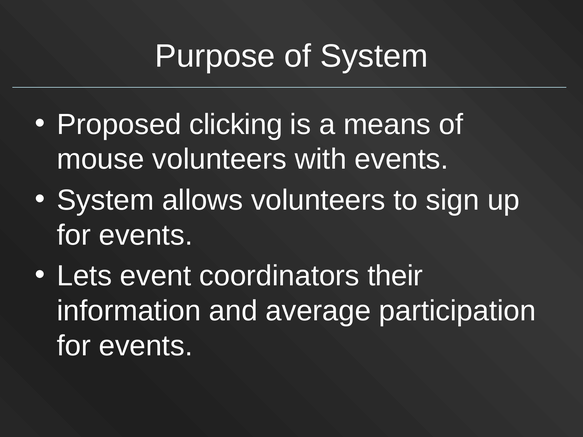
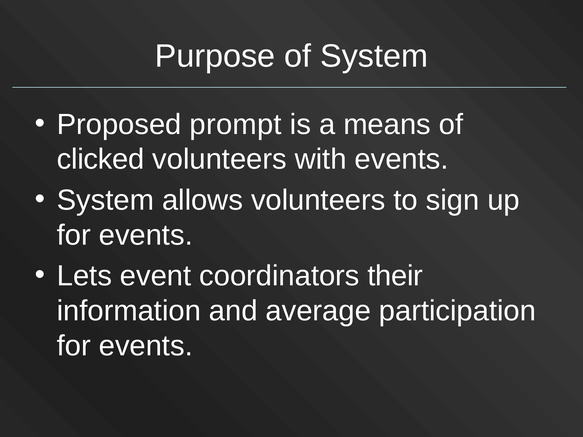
clicking: clicking -> prompt
mouse: mouse -> clicked
